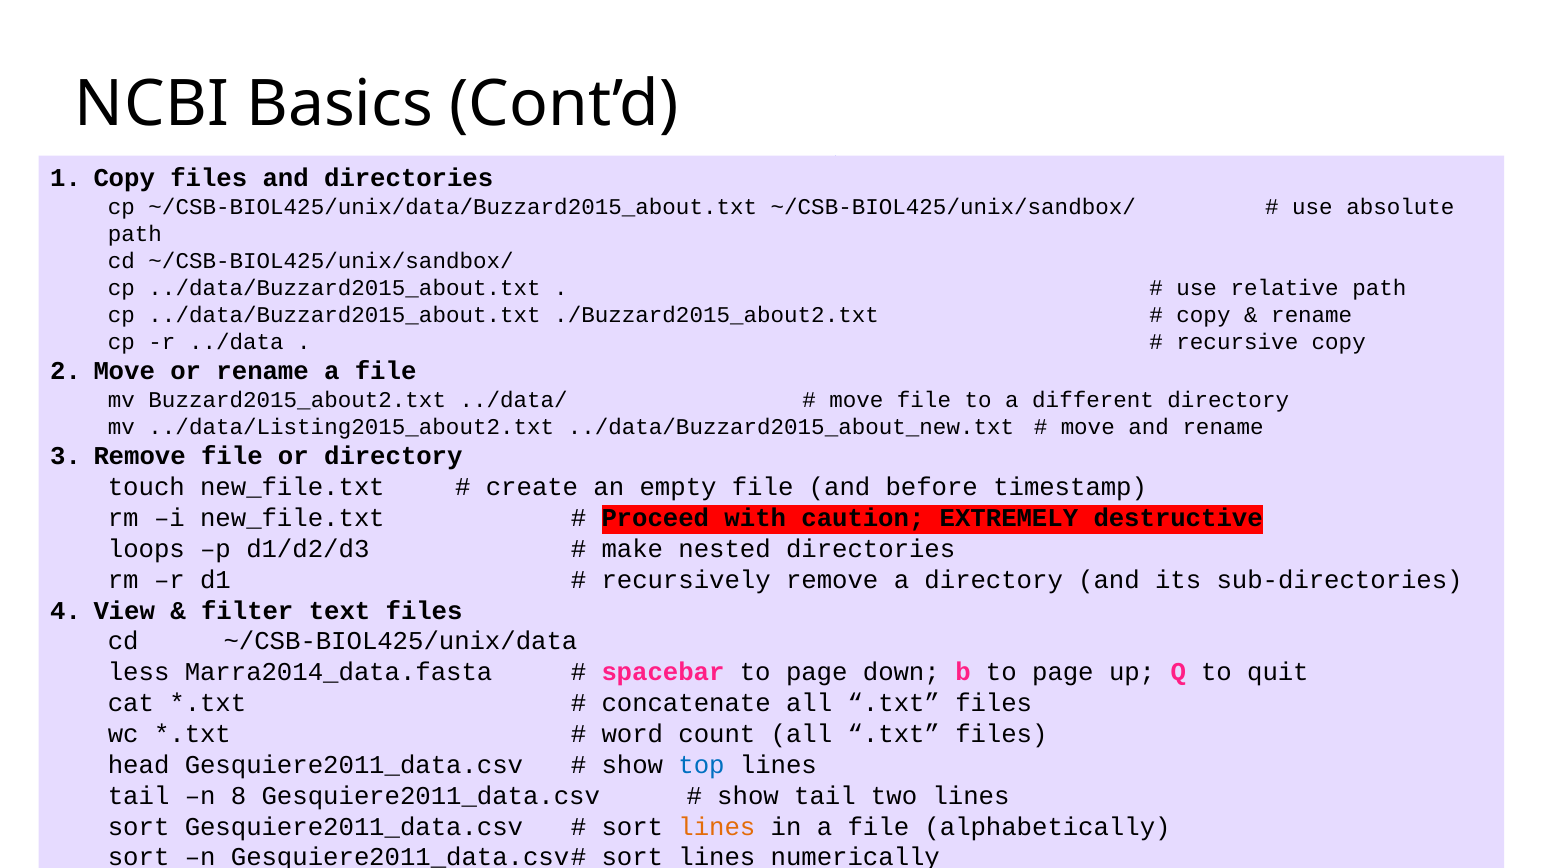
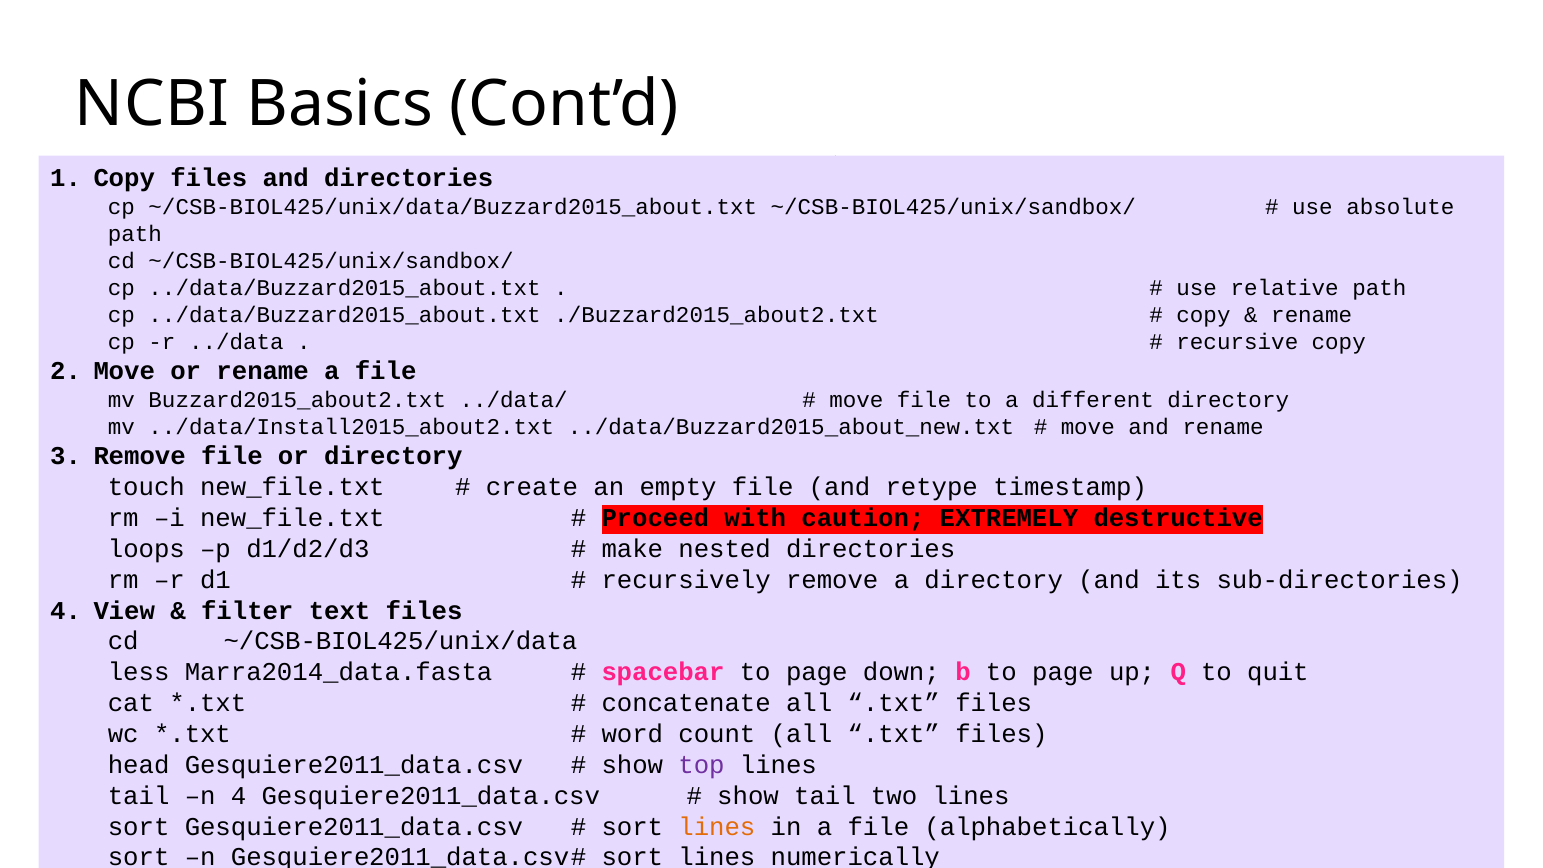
../data/Listing2015_about2.txt: ../data/Listing2015_about2.txt -> ../data/Install2015_about2.txt
before: before -> retype
top colour: blue -> purple
n 8: 8 -> 4
